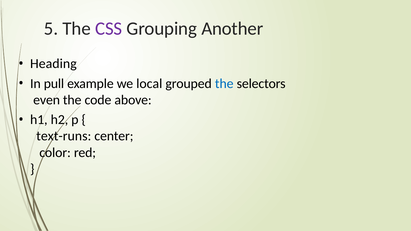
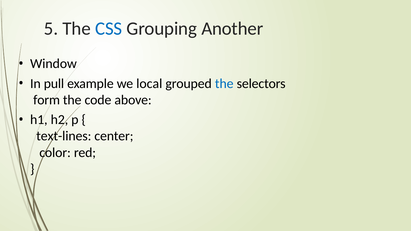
CSS colour: purple -> blue
Heading: Heading -> Window
even: even -> form
text-runs: text-runs -> text-lines
